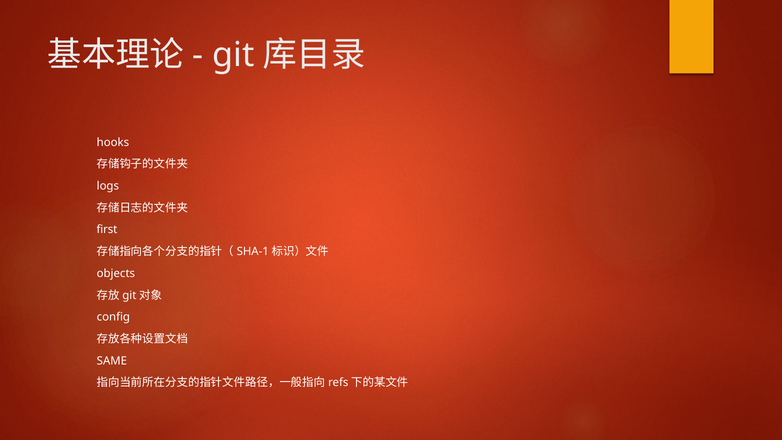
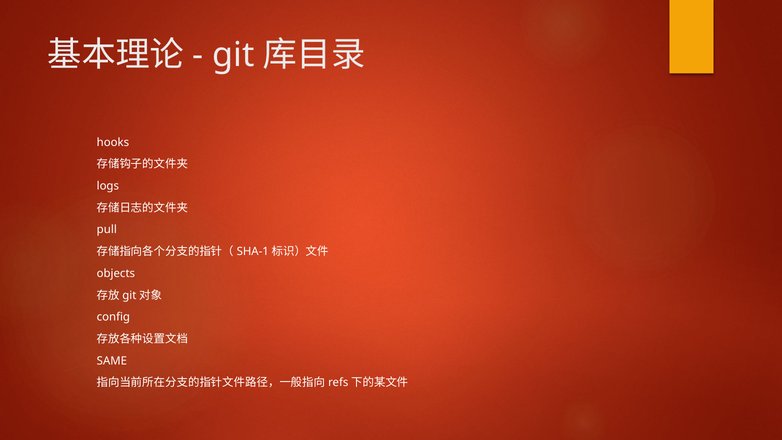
first: first -> pull
